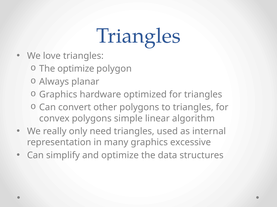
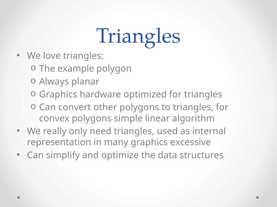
The optimize: optimize -> example
